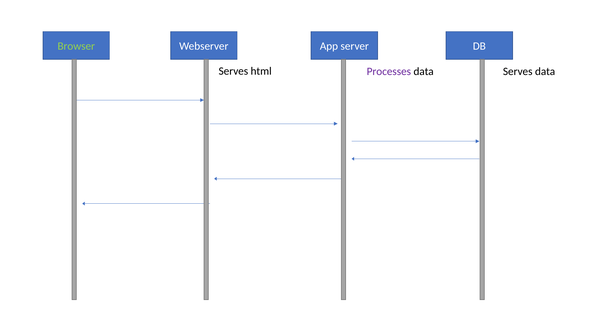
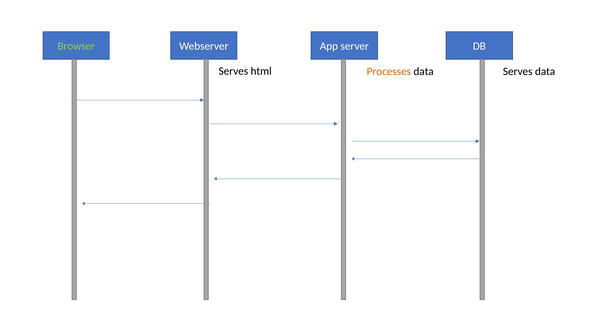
Processes colour: purple -> orange
